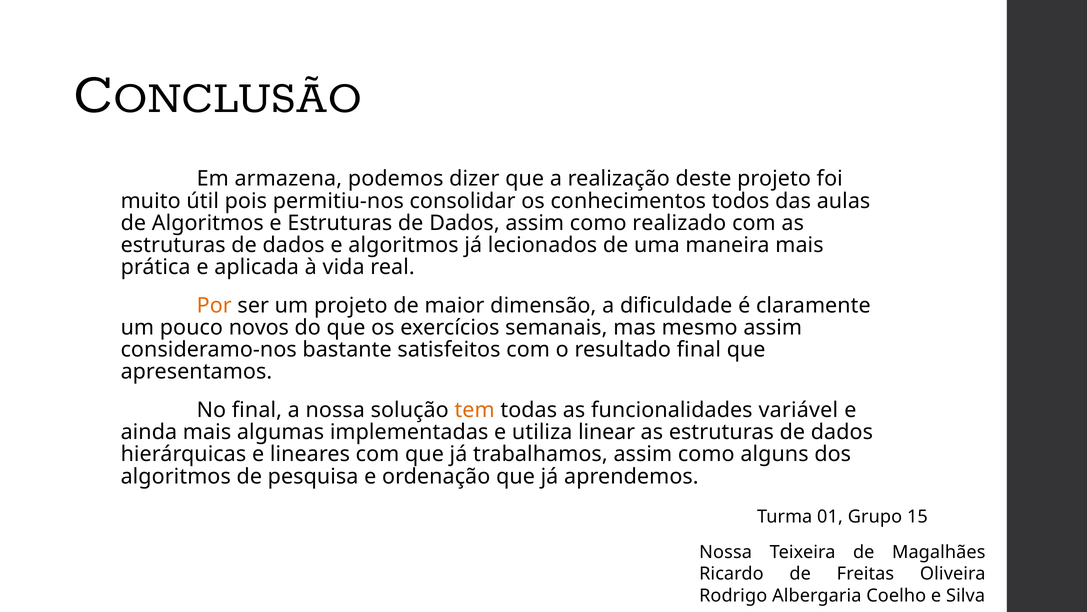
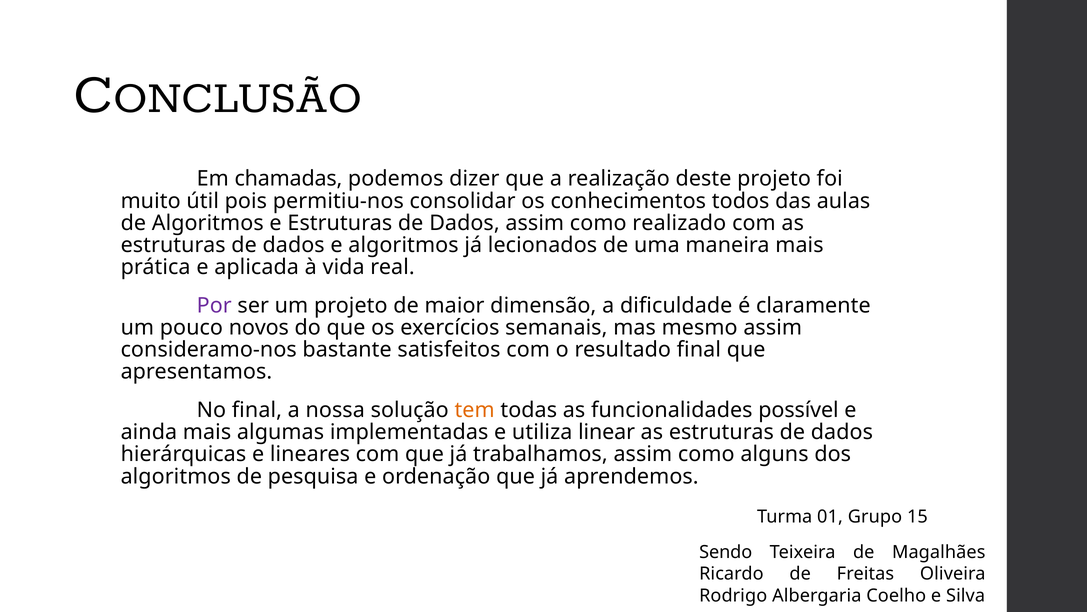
armazena: armazena -> chamadas
Por colour: orange -> purple
variável: variável -> possível
Nossa at (726, 552): Nossa -> Sendo
